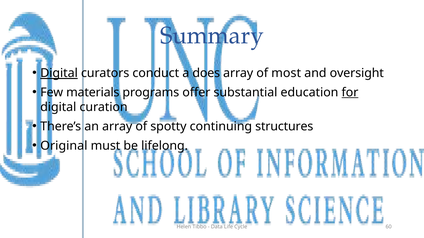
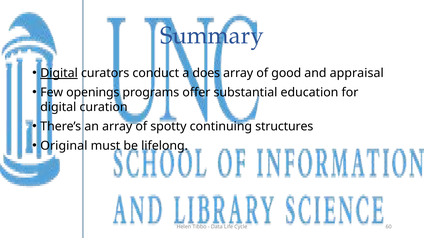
most: most -> good
oversight: oversight -> appraisal
materials: materials -> openings
for underline: present -> none
